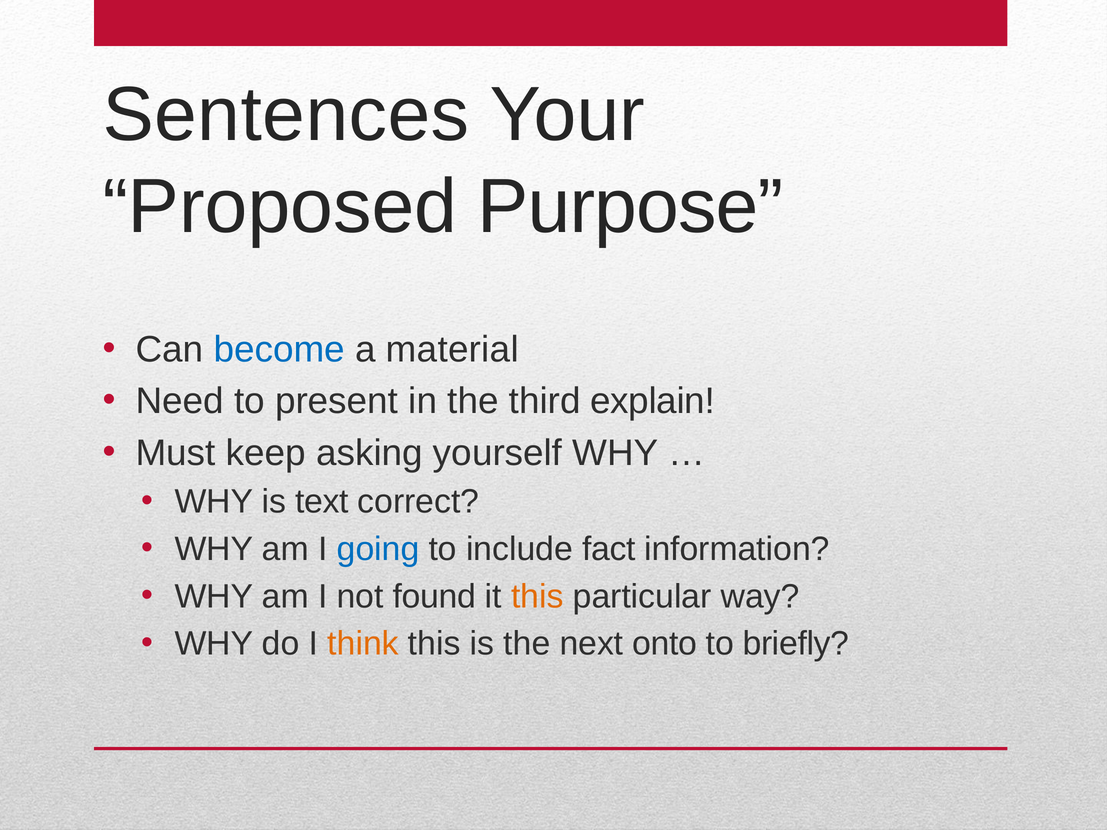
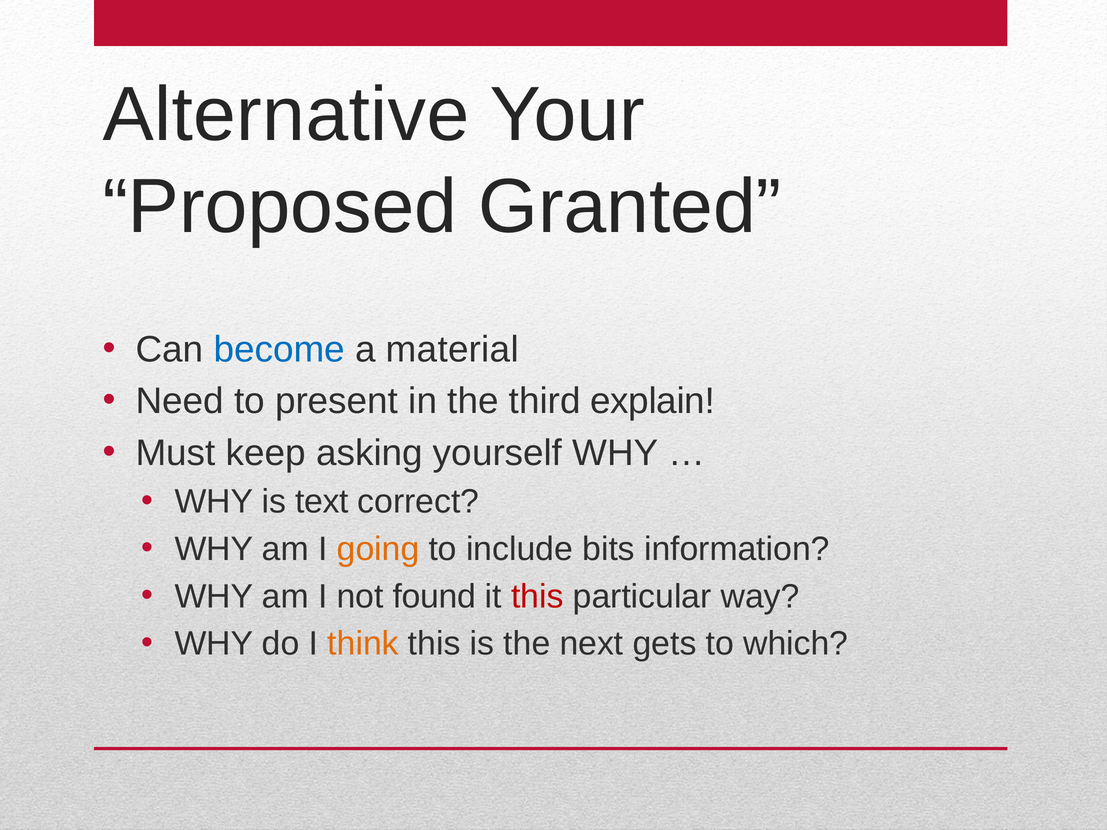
Sentences: Sentences -> Alternative
Purpose: Purpose -> Granted
going colour: blue -> orange
fact: fact -> bits
this at (537, 597) colour: orange -> red
onto: onto -> gets
briefly: briefly -> which
